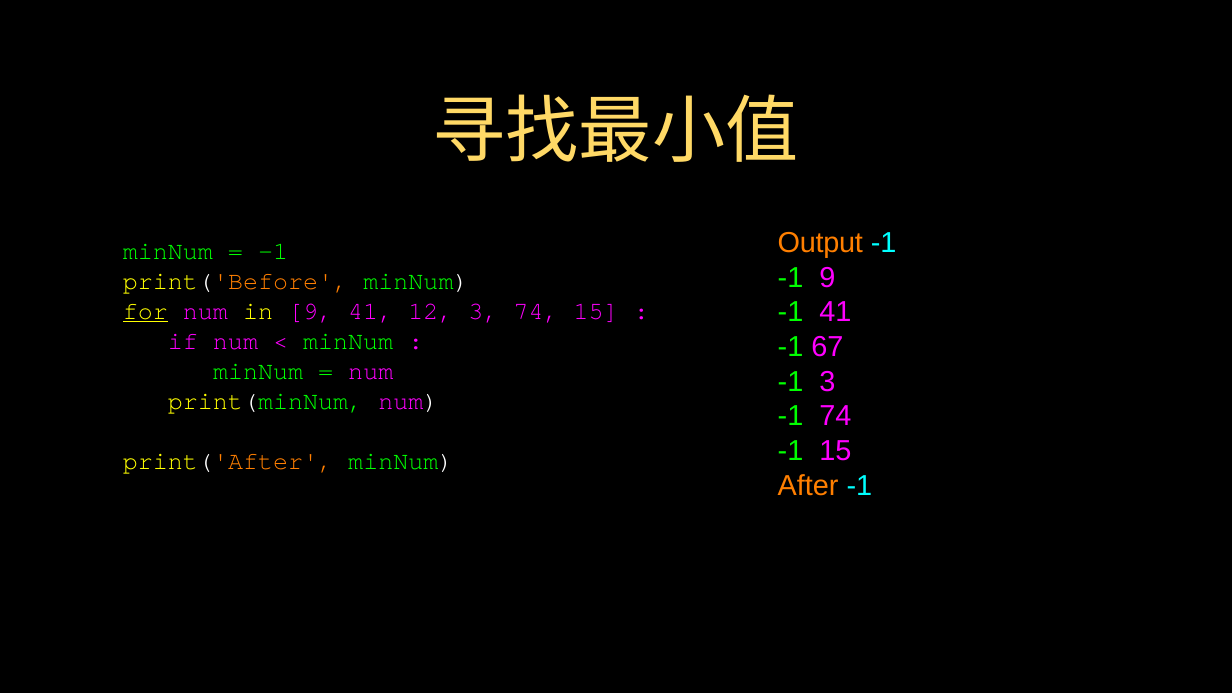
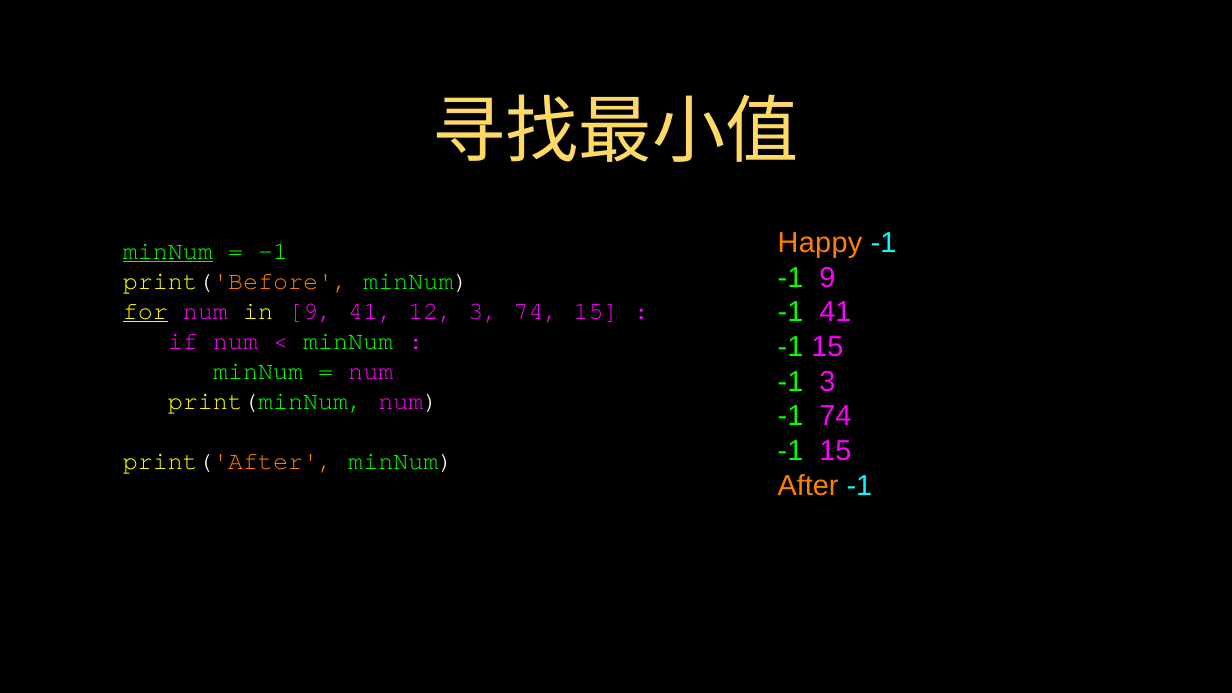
Output: Output -> Happy
minNum at (168, 251) underline: none -> present
67 at (827, 347): 67 -> 15
